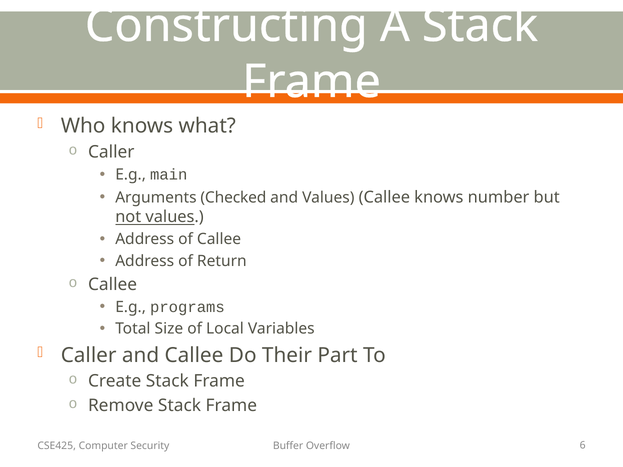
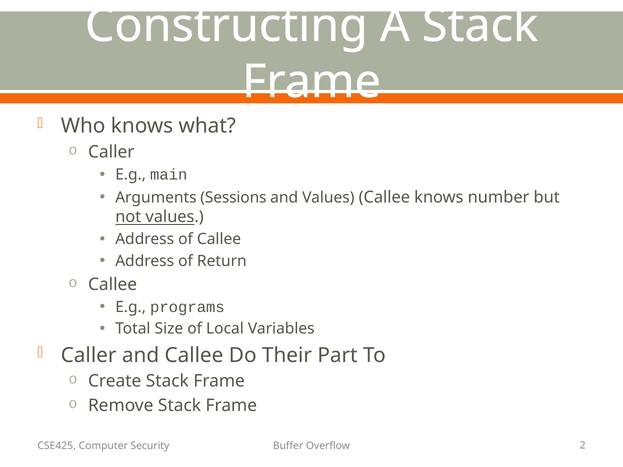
Checked: Checked -> Sessions
6: 6 -> 2
